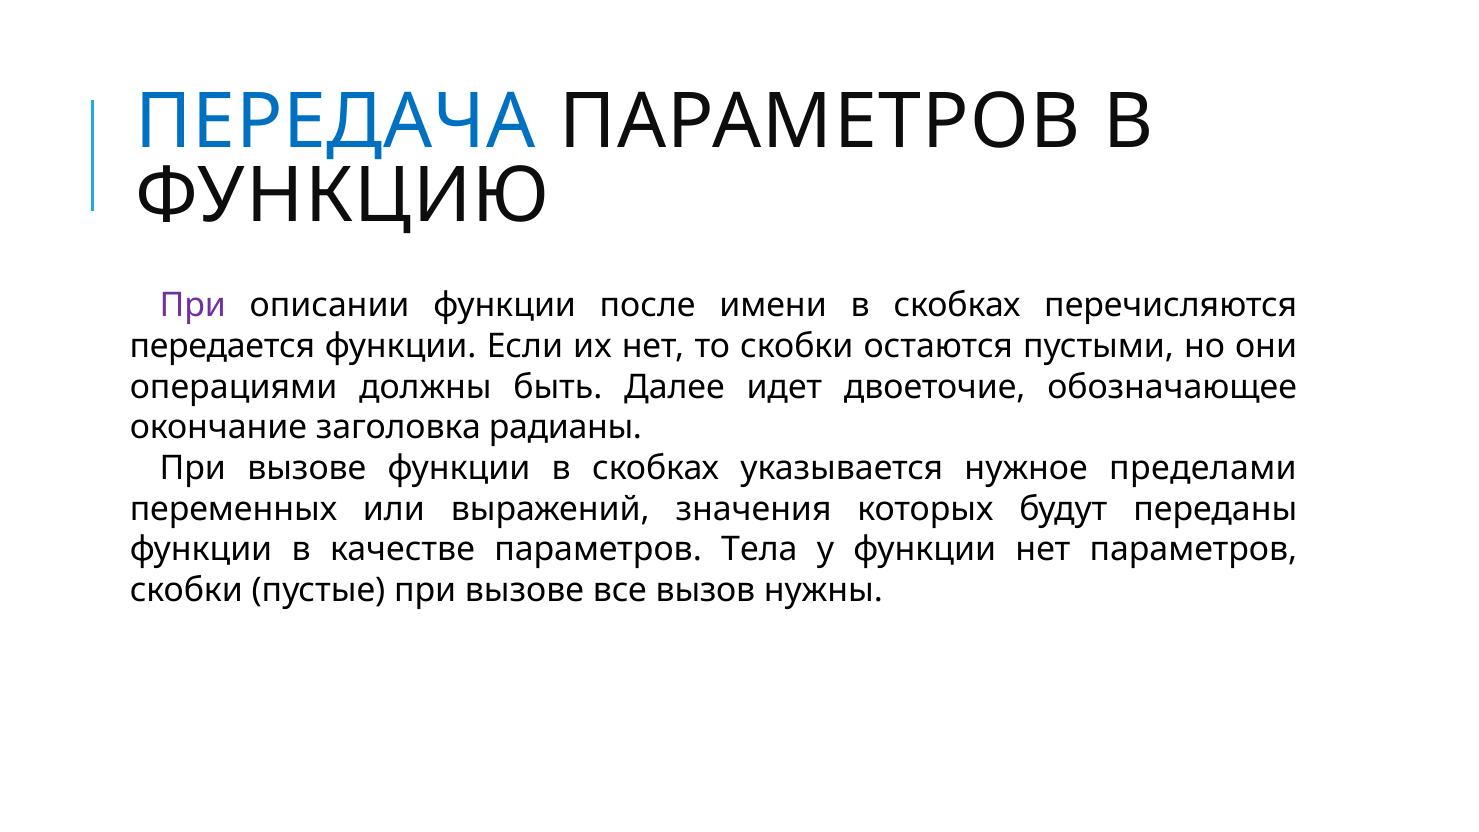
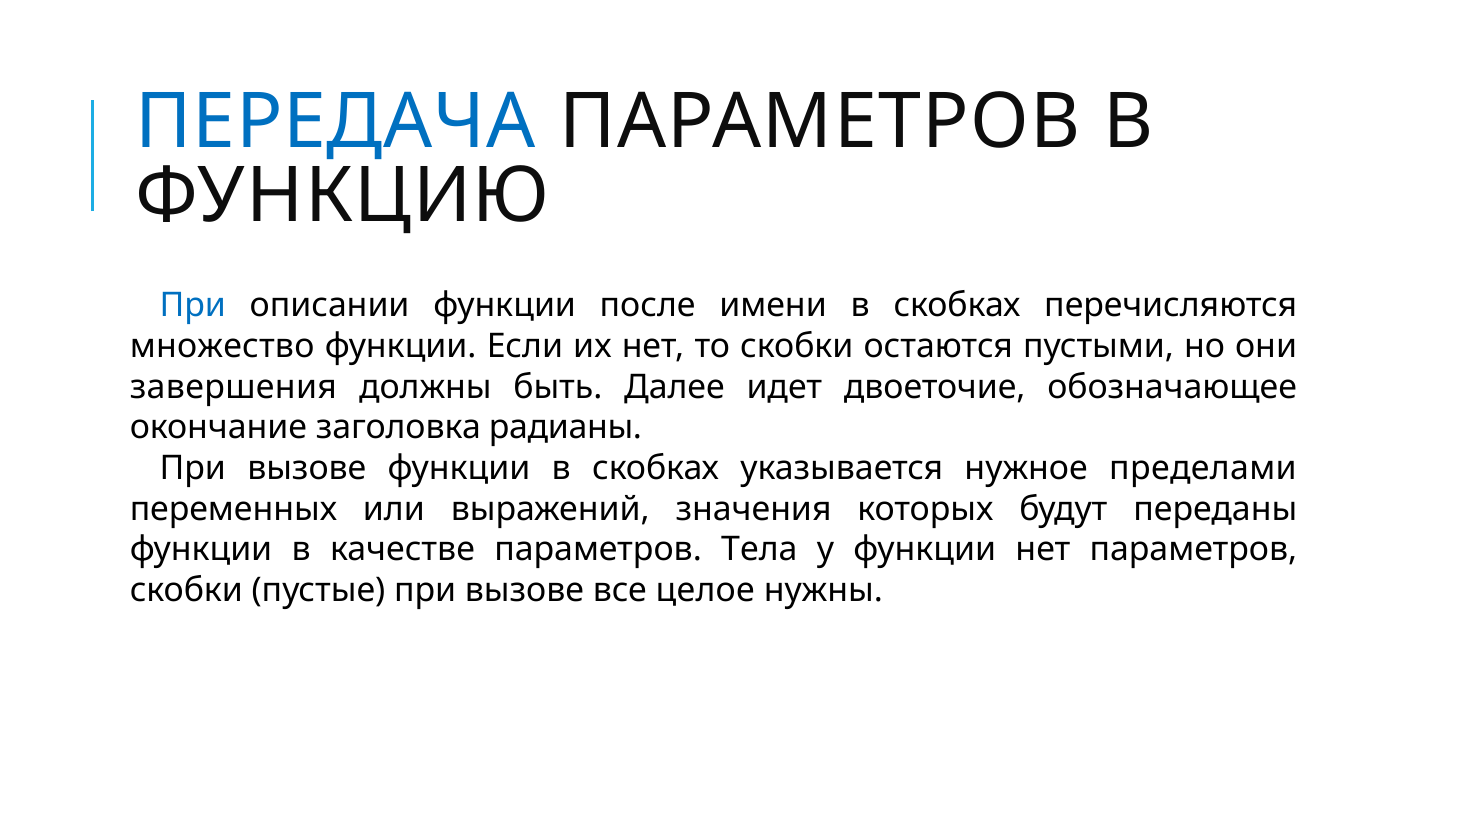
При at (193, 306) colour: purple -> blue
передается: передается -> множество
операциями: операциями -> завершения
вызов: вызов -> целое
